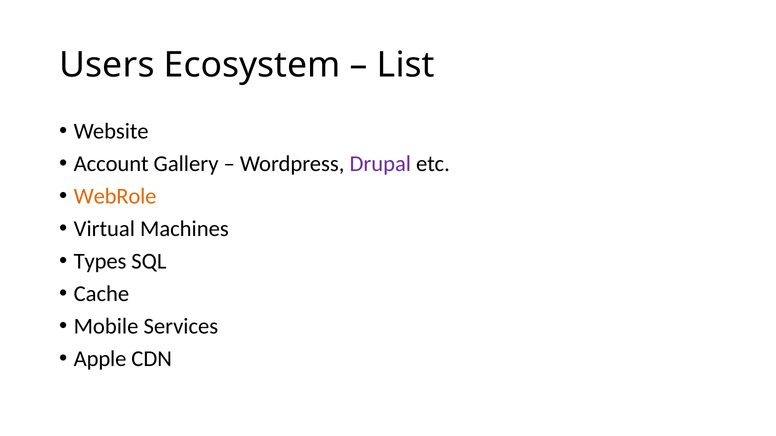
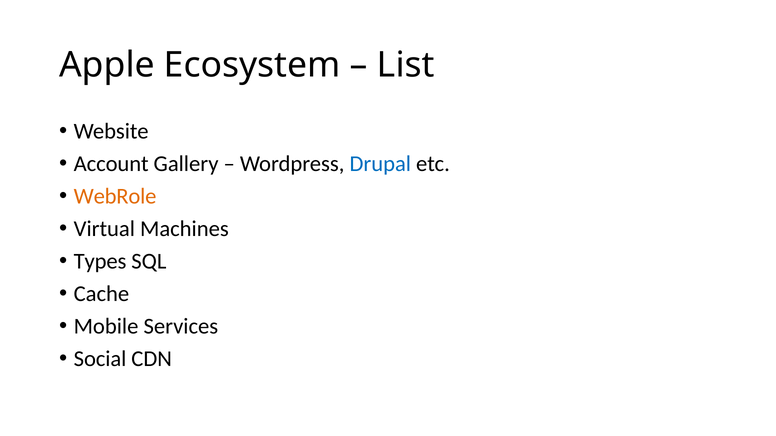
Users: Users -> Apple
Drupal colour: purple -> blue
Apple: Apple -> Social
